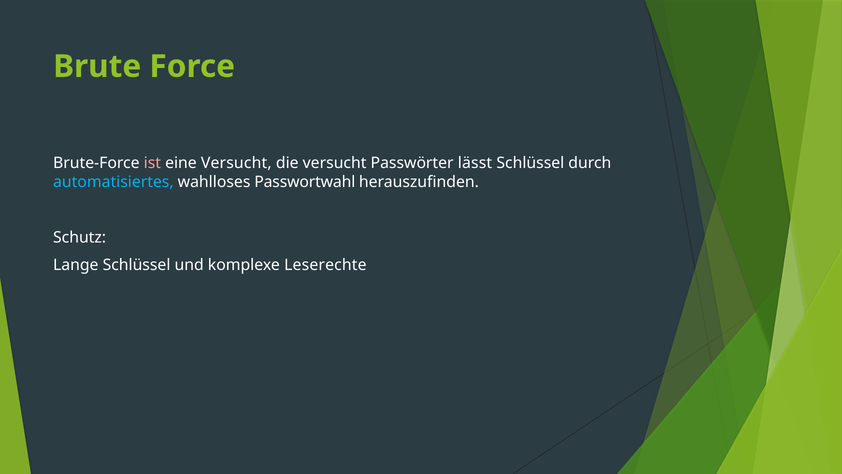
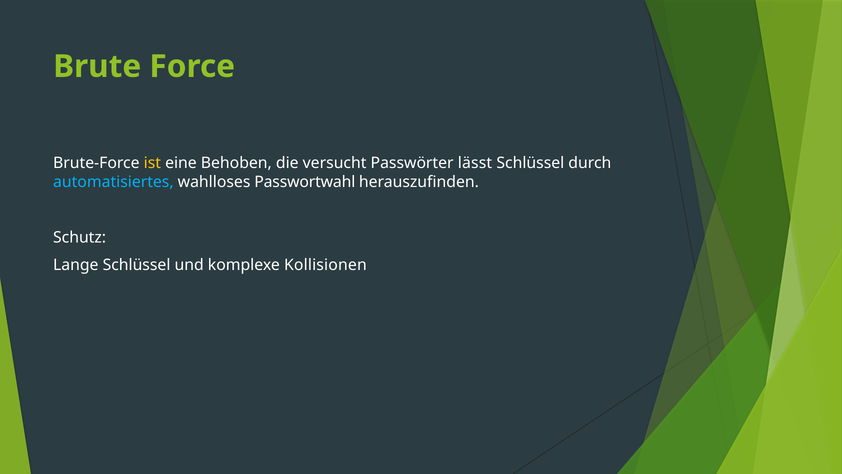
ist colour: pink -> yellow
eine Versucht: Versucht -> Behoben
Leserechte: Leserechte -> Kollisionen
